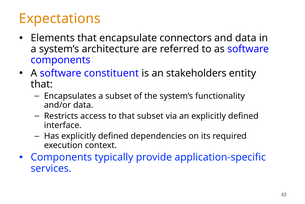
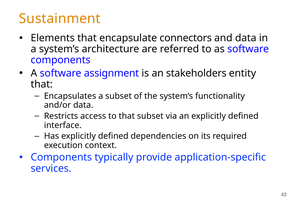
Expectations: Expectations -> Sustainment
constituent: constituent -> assignment
